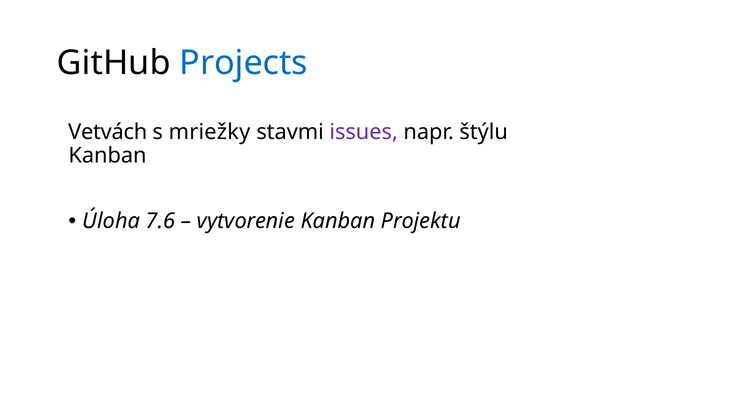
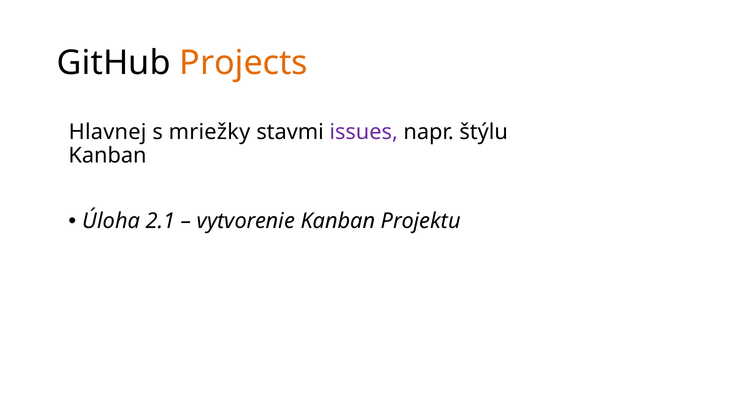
Projects colour: blue -> orange
Vetvách: Vetvách -> Hlavnej
7.6: 7.6 -> 2.1
